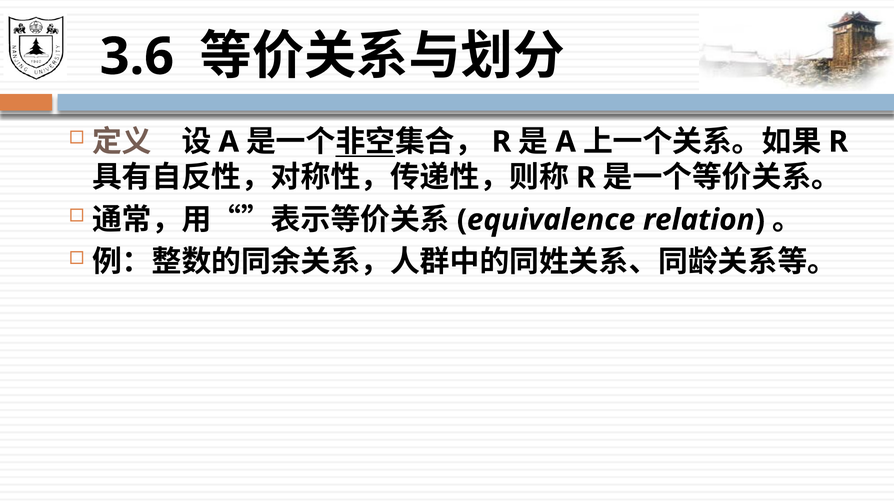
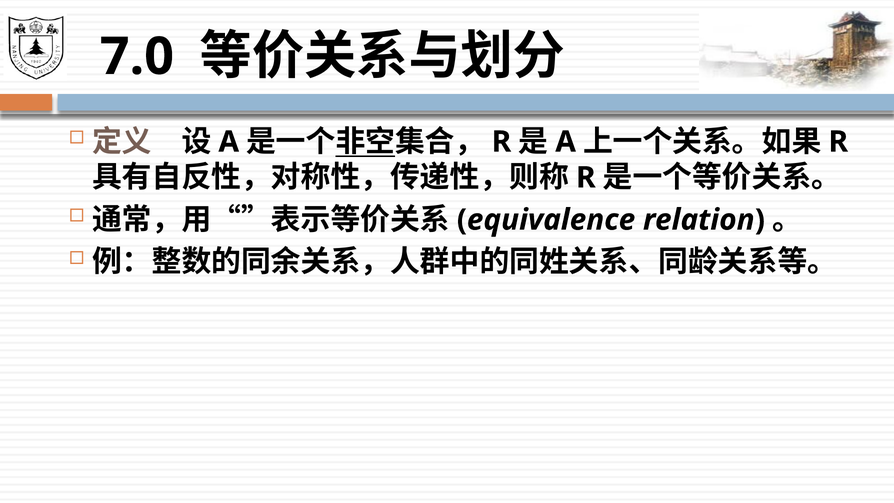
3.6: 3.6 -> 7.0
